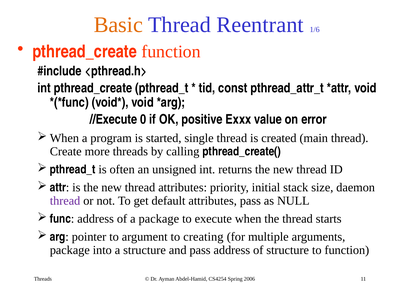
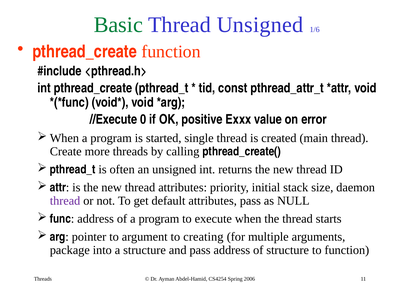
Basic colour: orange -> green
Thread Reentrant: Reentrant -> Unsigned
of a package: package -> program
